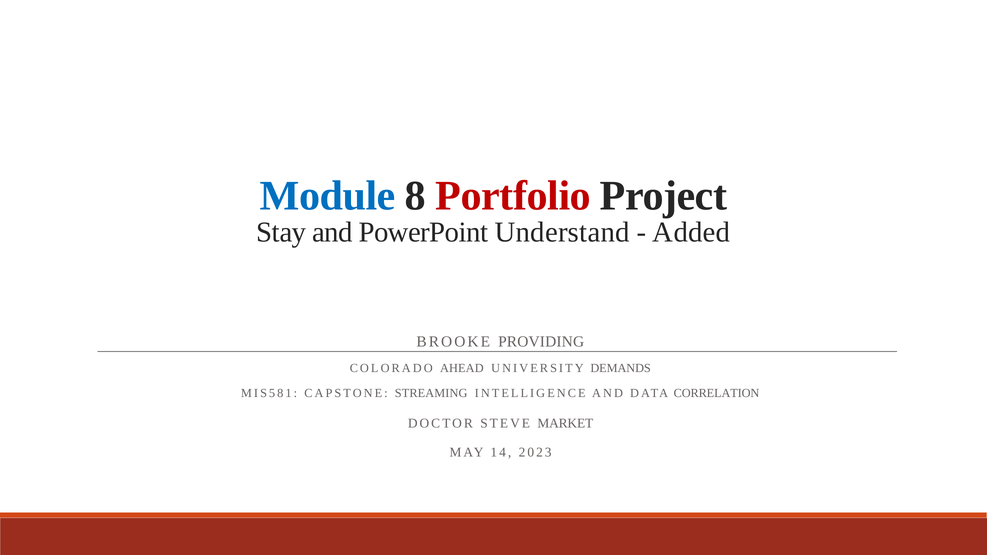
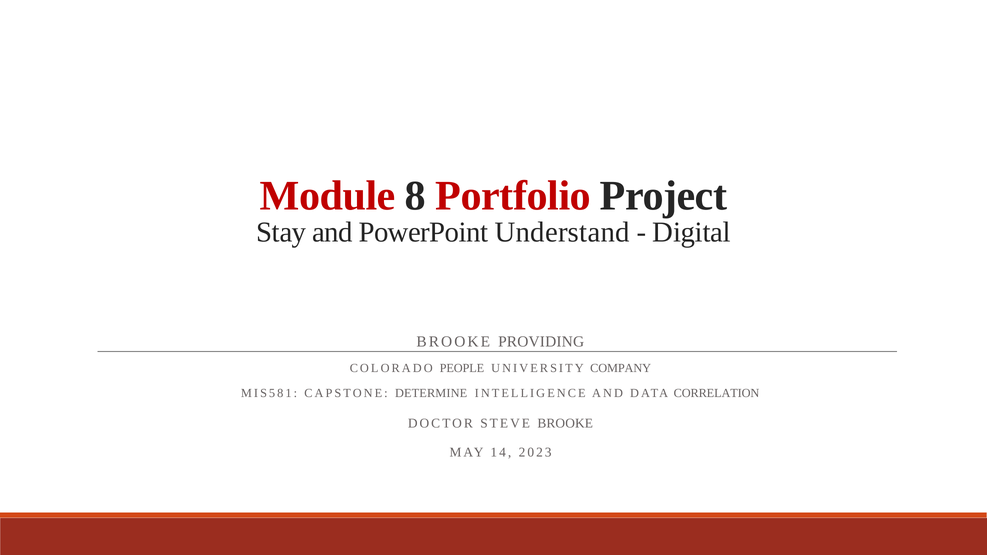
Module colour: blue -> red
Added: Added -> Digital
AHEAD: AHEAD -> PEOPLE
DEMANDS: DEMANDS -> COMPANY
STREAMING: STREAMING -> DETERMINE
STEVE MARKET: MARKET -> BROOKE
